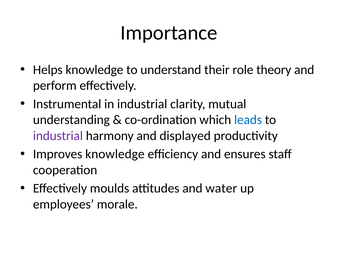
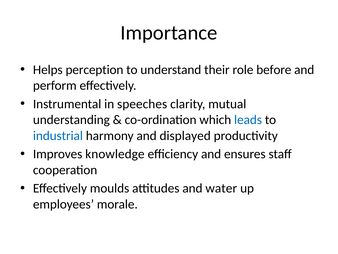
Helps knowledge: knowledge -> perception
theory: theory -> before
in industrial: industrial -> speeches
industrial at (58, 135) colour: purple -> blue
